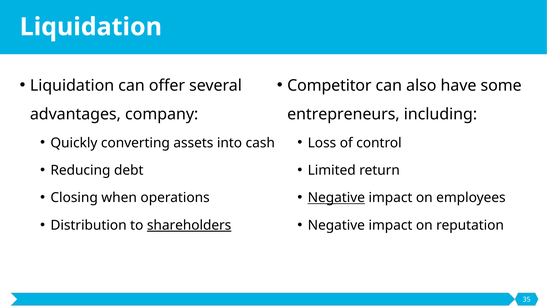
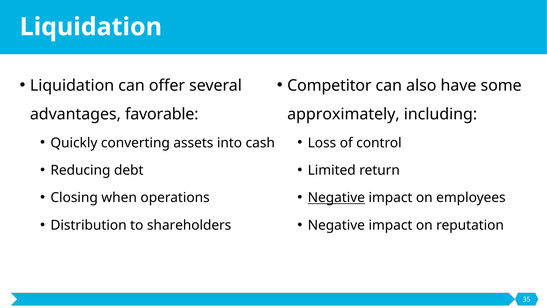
company: company -> favorable
entrepreneurs: entrepreneurs -> approximately
shareholders underline: present -> none
